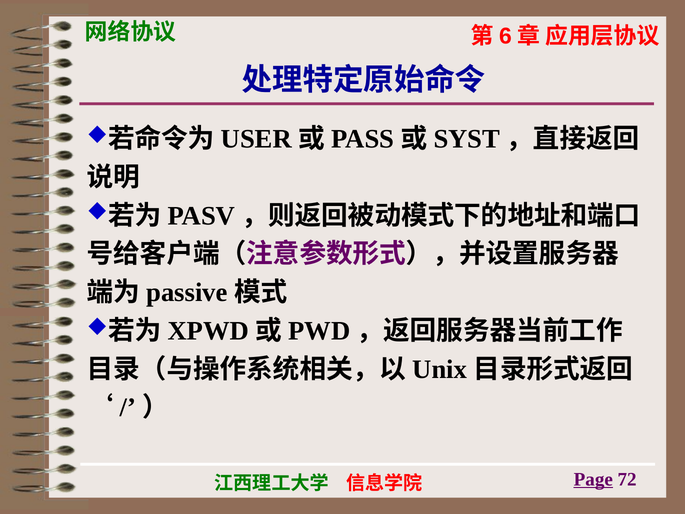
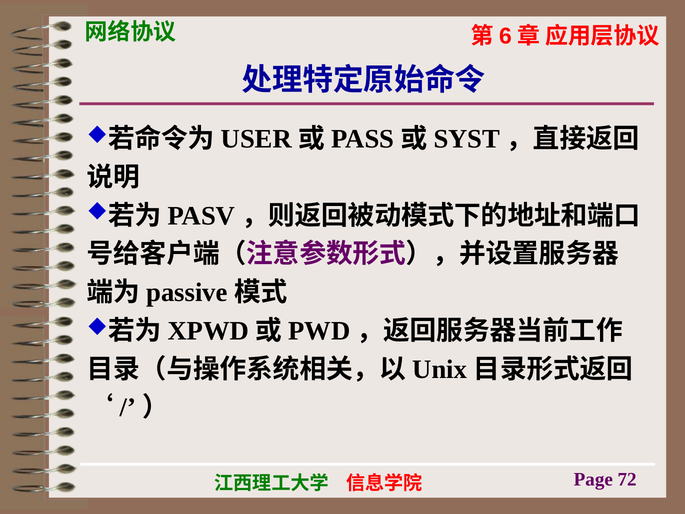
Page underline: present -> none
